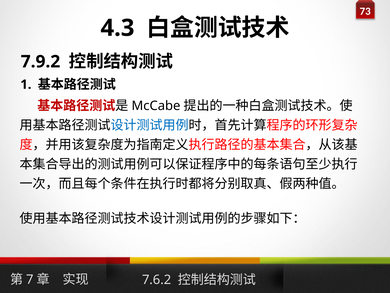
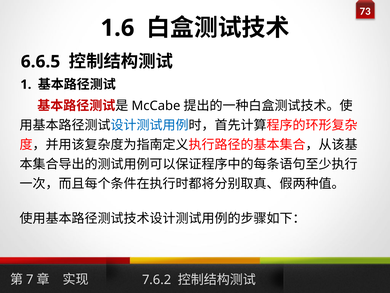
4.3: 4.3 -> 1.6
7.9.2: 7.9.2 -> 6.6.5
